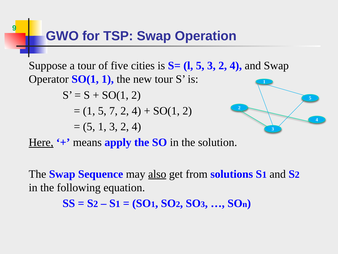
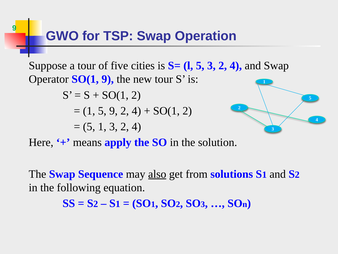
SO(1 1: 1 -> 9
5 7: 7 -> 9
Here underline: present -> none
